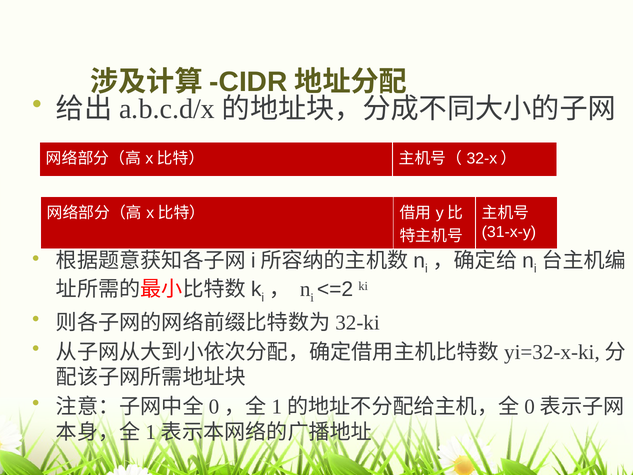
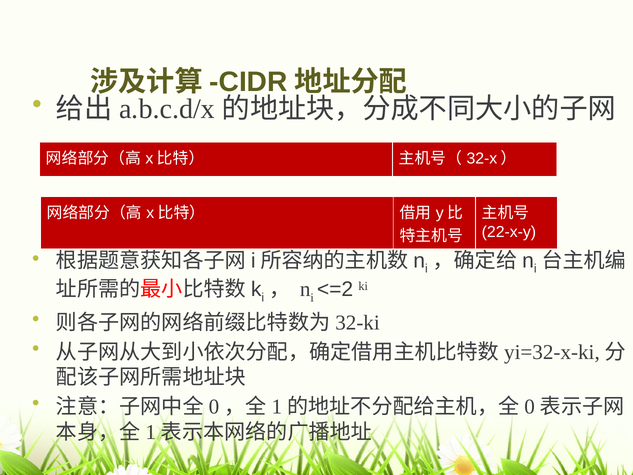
31-x-y: 31-x-y -> 22-x-y
